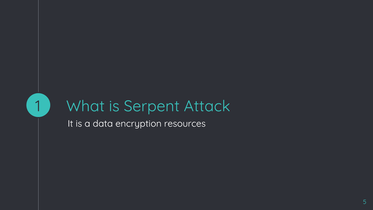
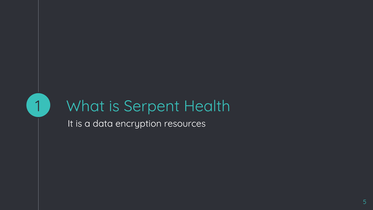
Attack: Attack -> Health
